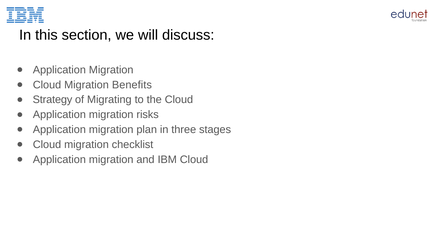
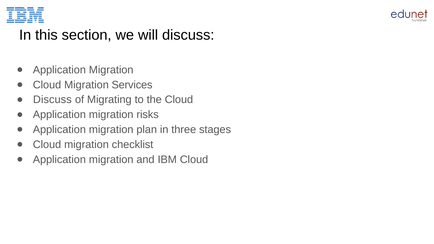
Benefits: Benefits -> Services
Strategy at (52, 100): Strategy -> Discuss
